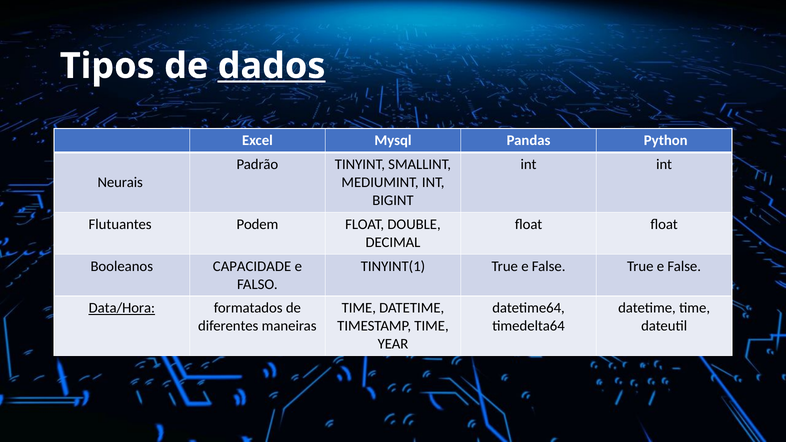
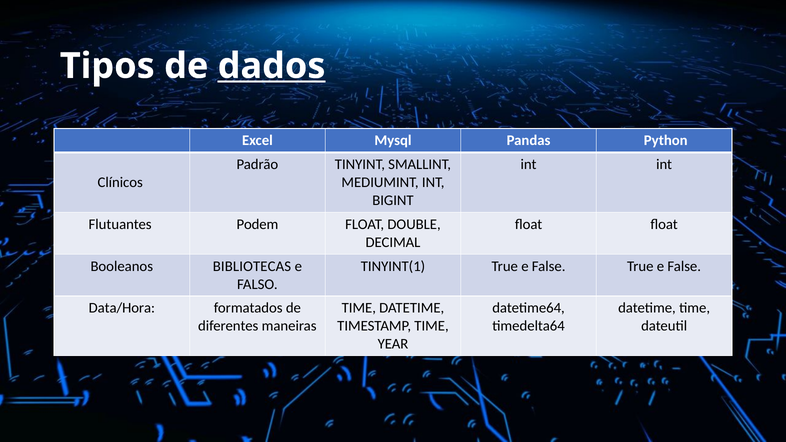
Neurais: Neurais -> Clínicos
CAPACIDADE: CAPACIDADE -> BIBLIOTECAS
Data/Hora underline: present -> none
